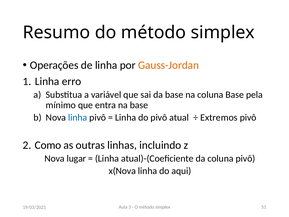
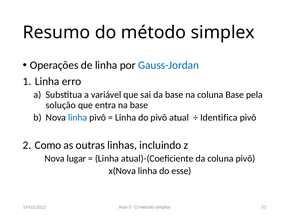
Gauss-Jordan colour: orange -> blue
mínimo: mínimo -> solução
Extremos: Extremos -> Identifica
aqui: aqui -> esse
